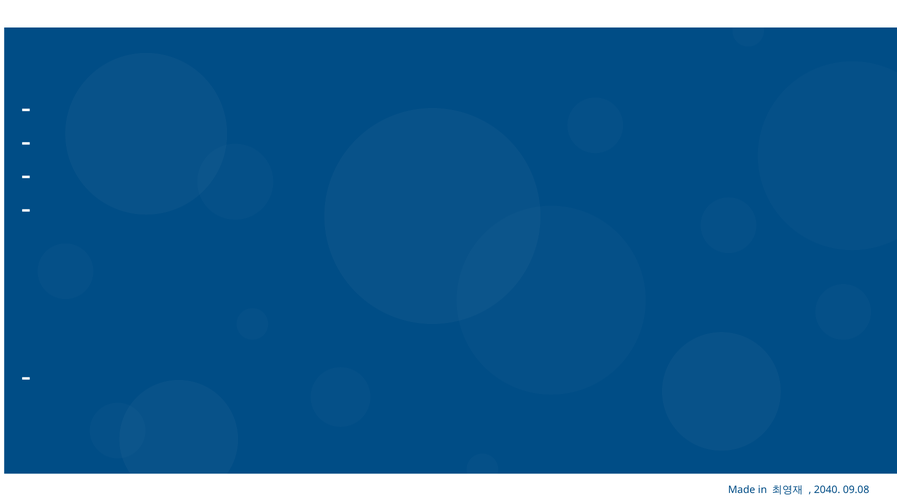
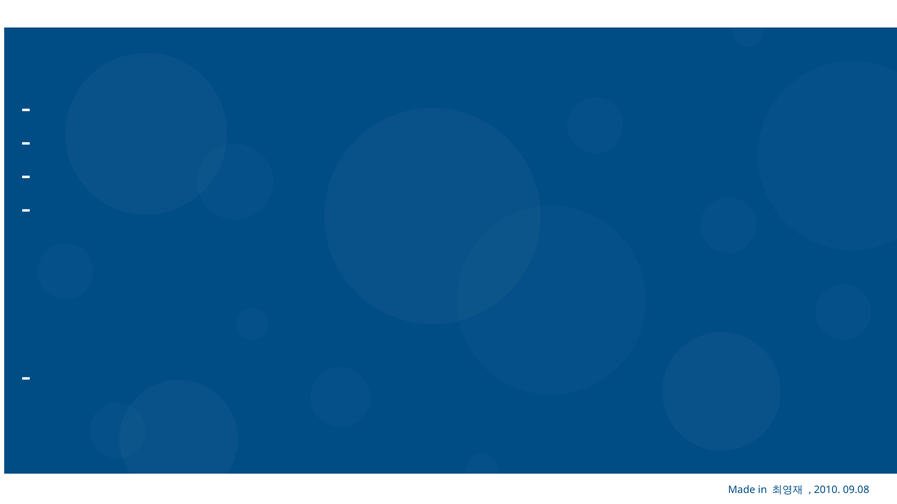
2040: 2040 -> 2010
